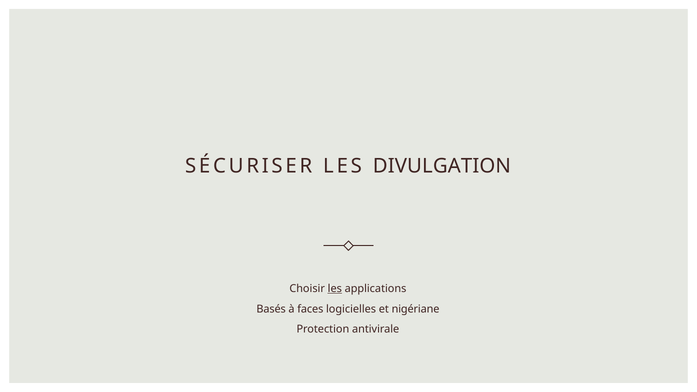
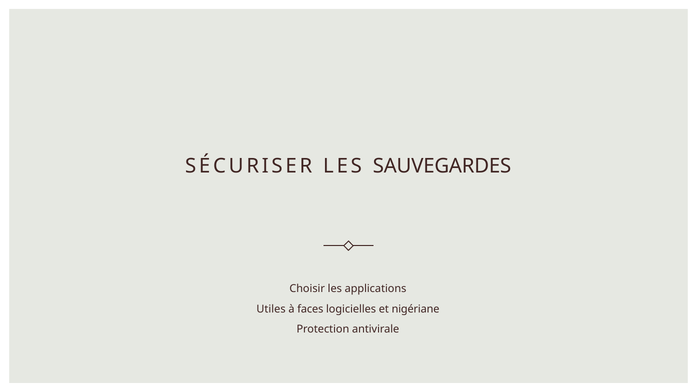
DIVULGATION: DIVULGATION -> SAUVEGARDES
les at (335, 289) underline: present -> none
Basés: Basés -> Utiles
